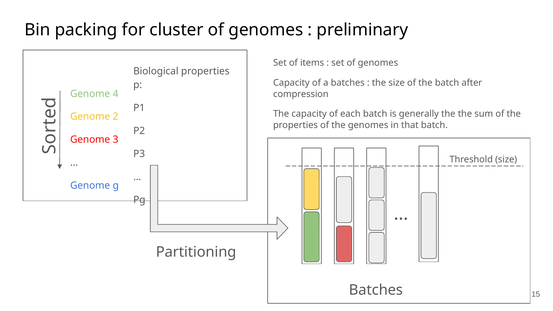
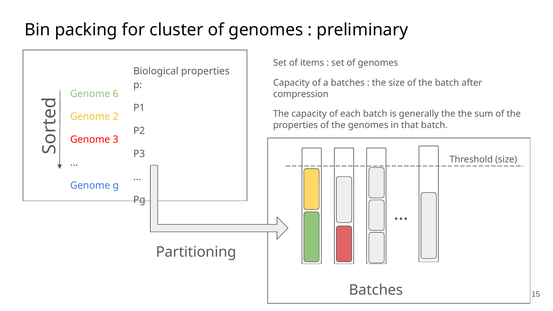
4: 4 -> 6
